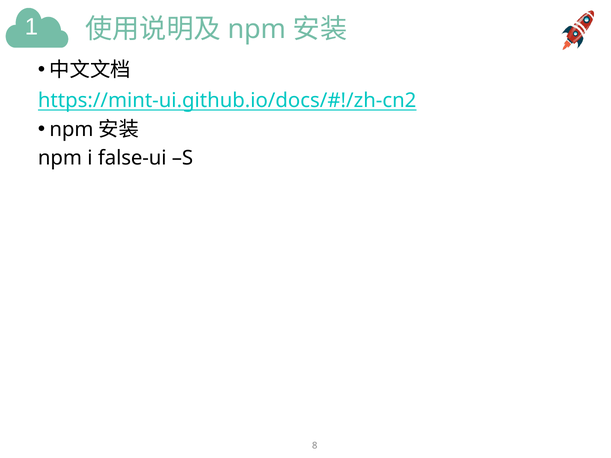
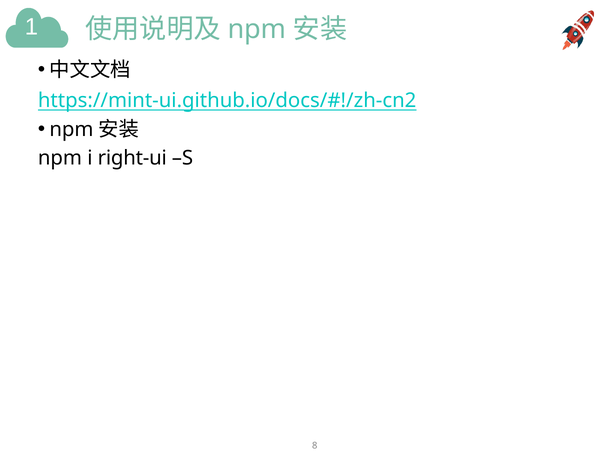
false-ui: false-ui -> right-ui
